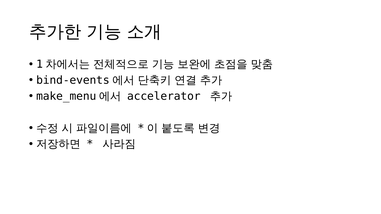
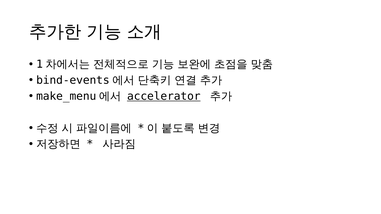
accelerator underline: none -> present
